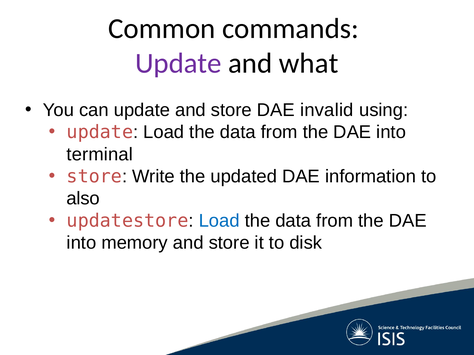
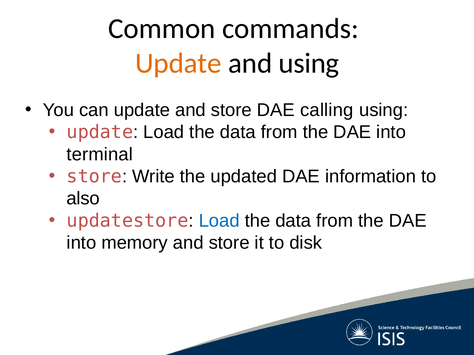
Update at (178, 63) colour: purple -> orange
and what: what -> using
invalid: invalid -> calling
